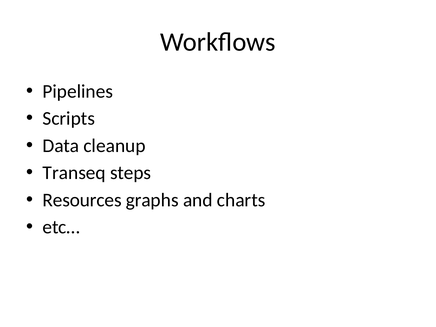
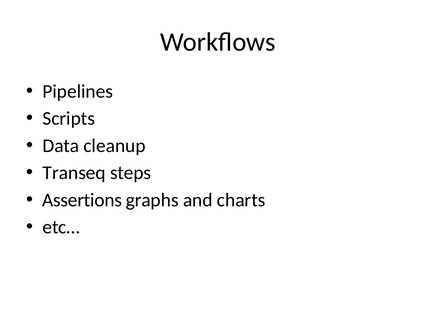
Resources: Resources -> Assertions
